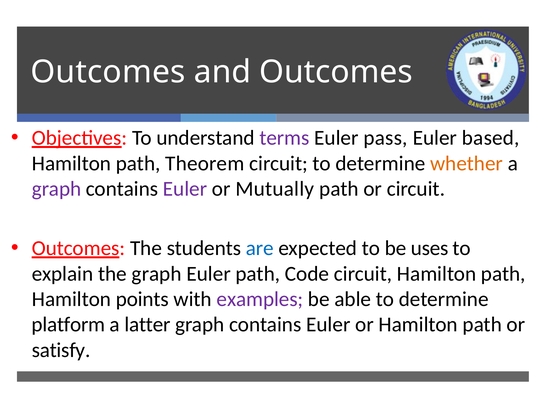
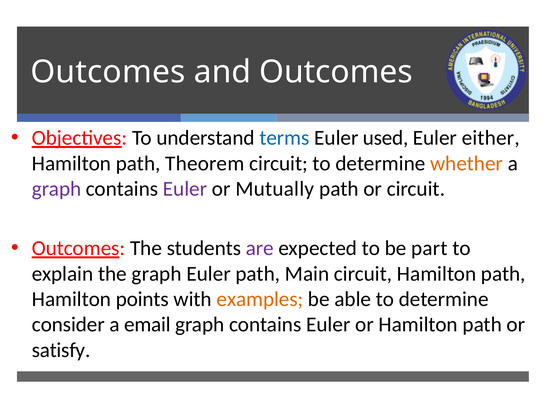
terms colour: purple -> blue
pass: pass -> used
based: based -> either
are colour: blue -> purple
uses: uses -> part
Code: Code -> Main
examples colour: purple -> orange
platform: platform -> consider
latter: latter -> email
